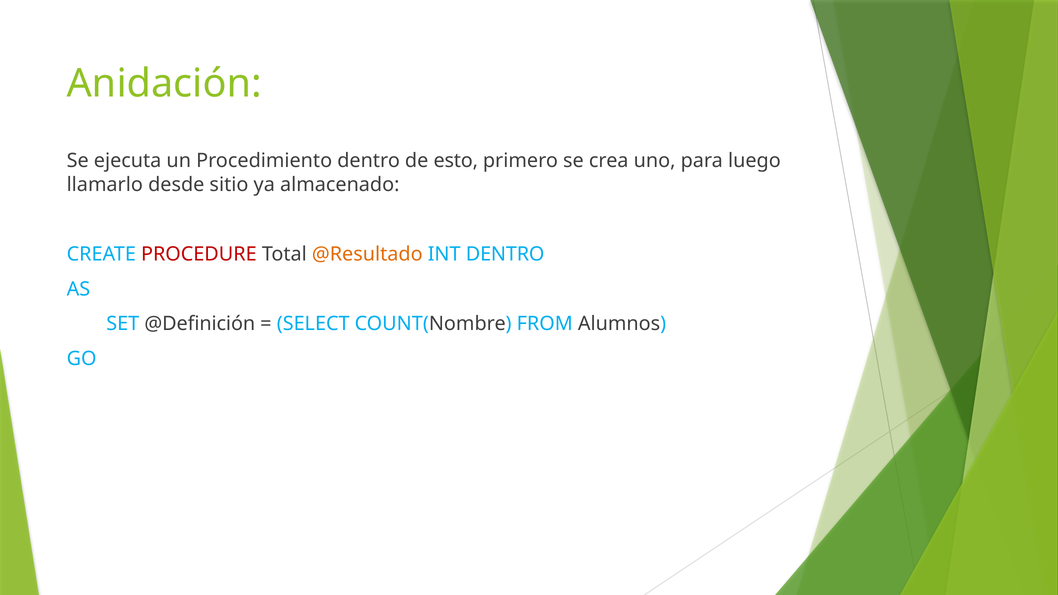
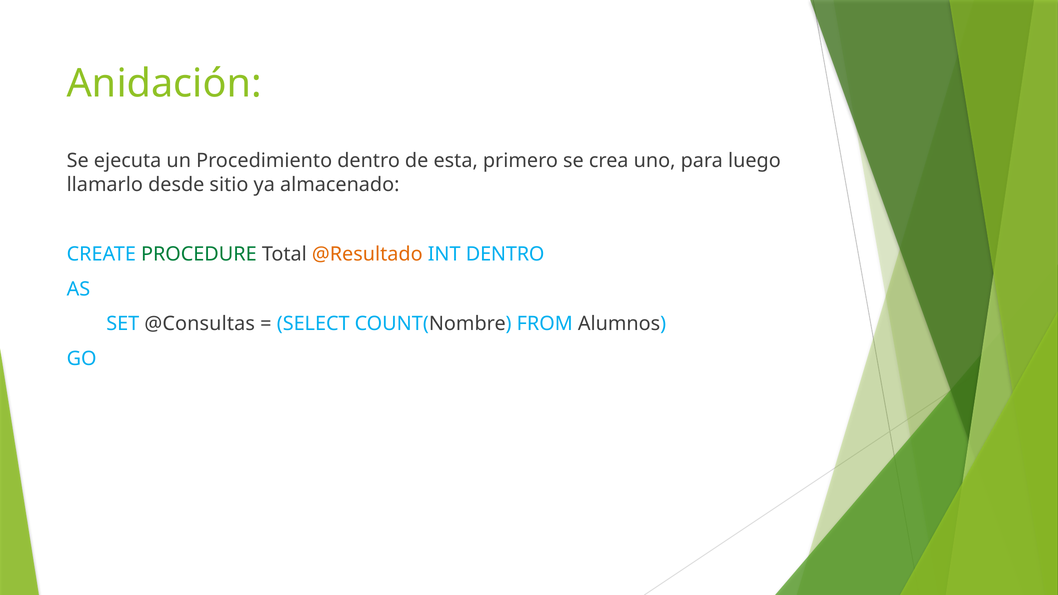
esto: esto -> esta
PROCEDURE colour: red -> green
@Definición: @Definición -> @Consultas
